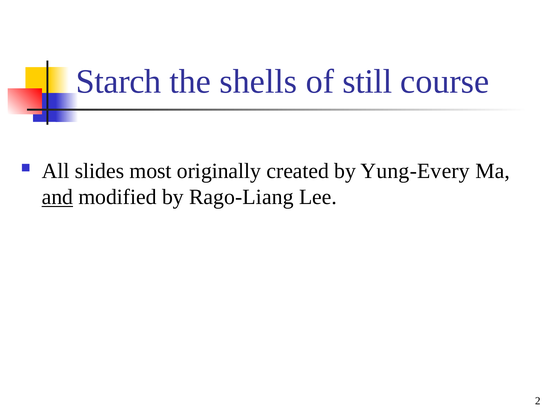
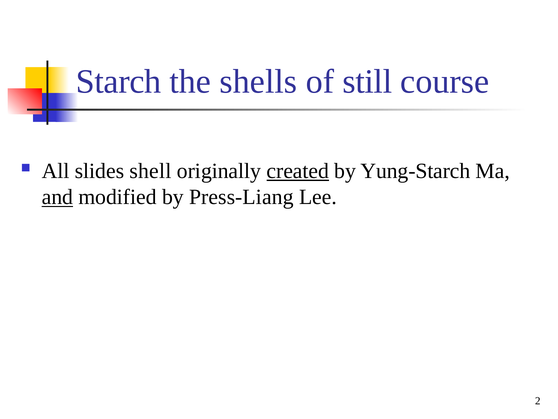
most: most -> shell
created underline: none -> present
Yung-Every: Yung-Every -> Yung-Starch
Rago-Liang: Rago-Liang -> Press-Liang
